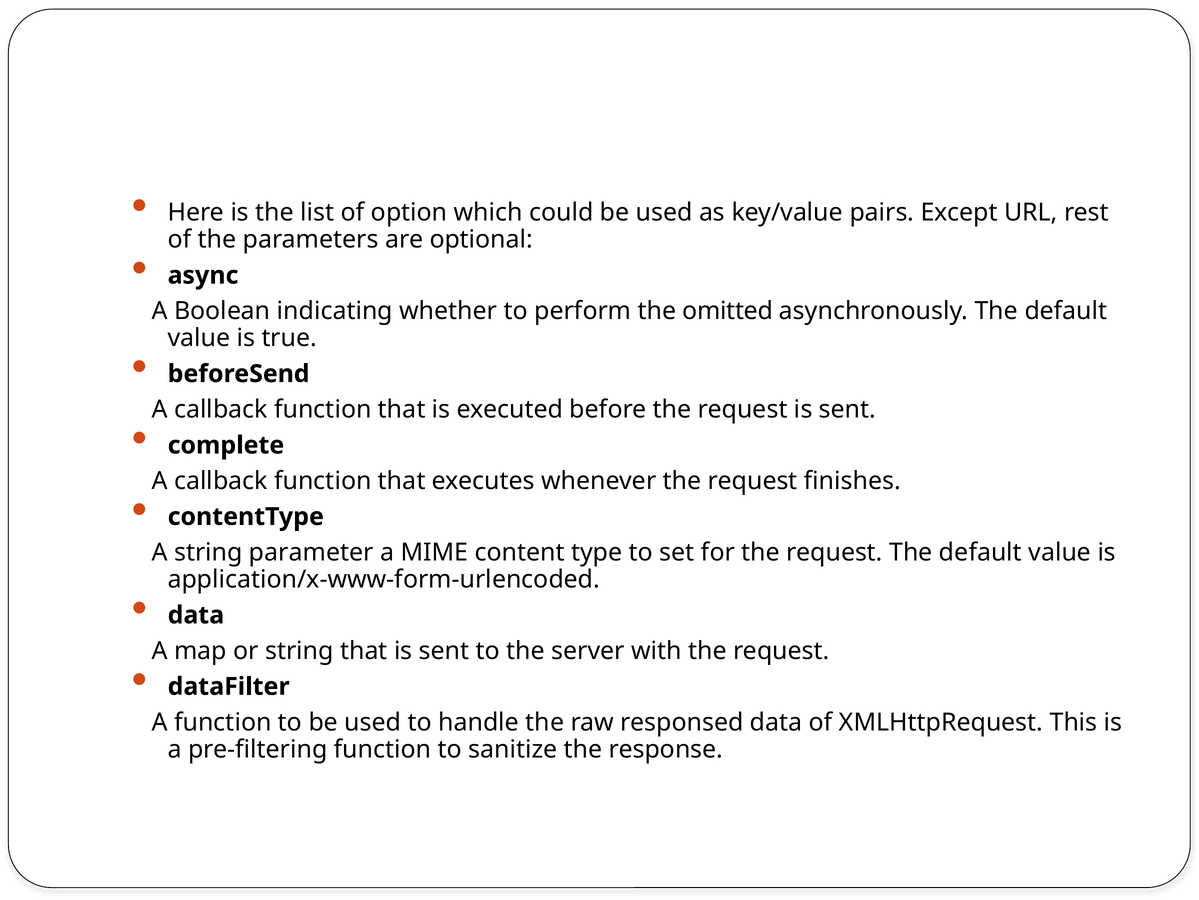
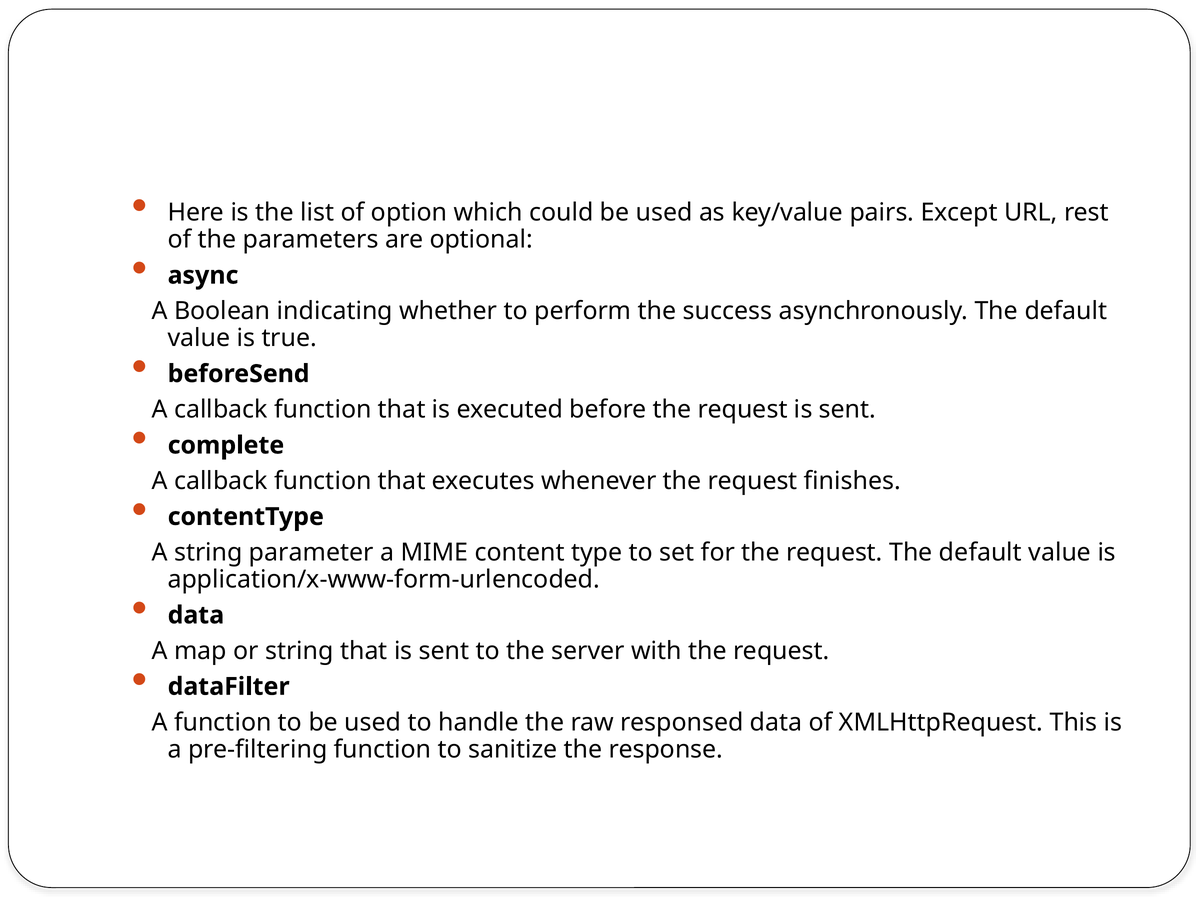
omitted: omitted -> success
